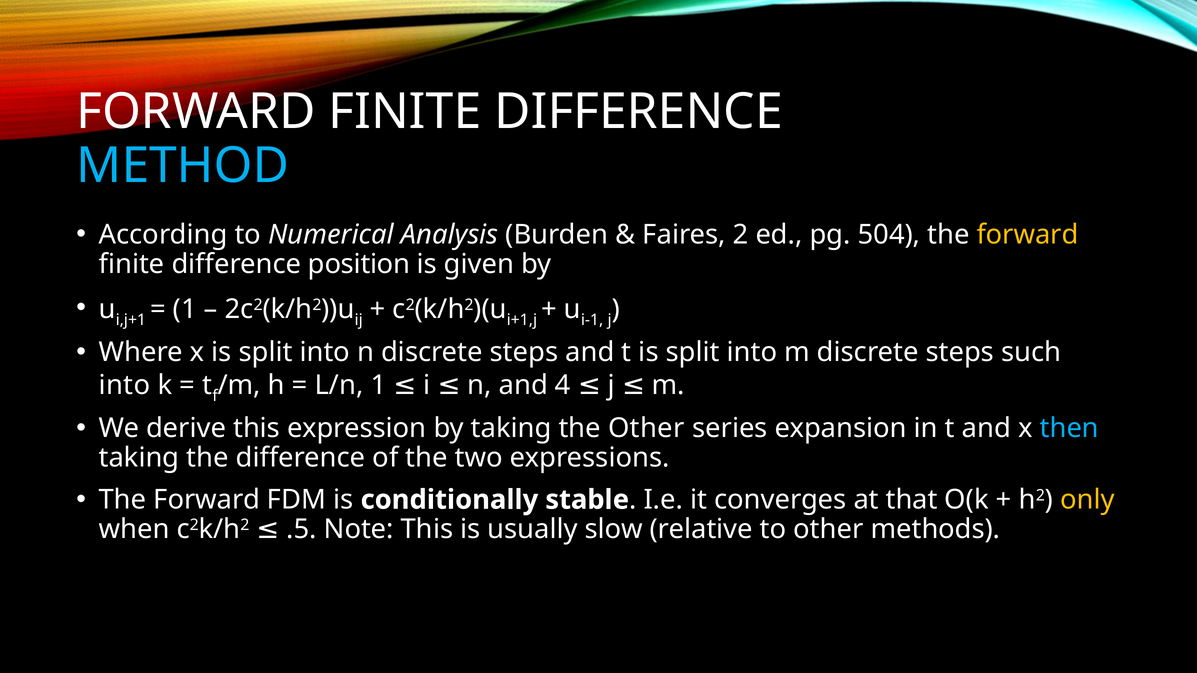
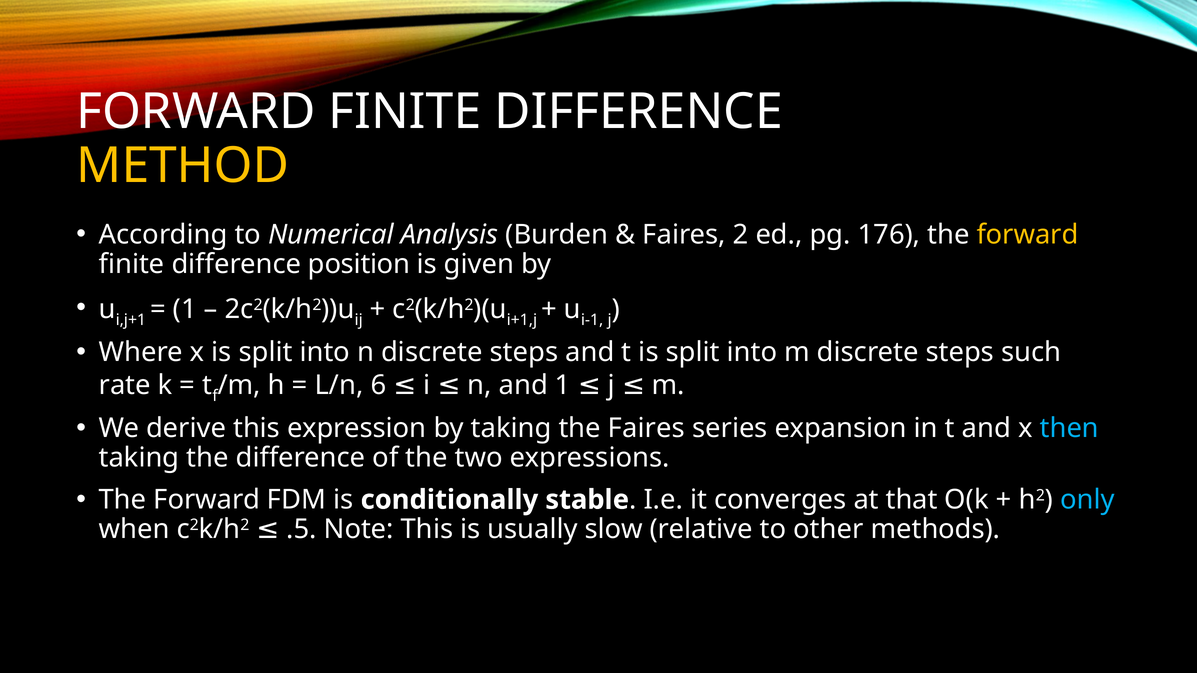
METHOD colour: light blue -> yellow
504: 504 -> 176
into at (125, 385): into -> rate
L/n 1: 1 -> 6
and 4: 4 -> 1
the Other: Other -> Faires
only colour: yellow -> light blue
